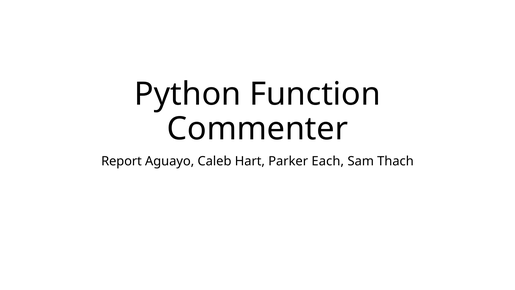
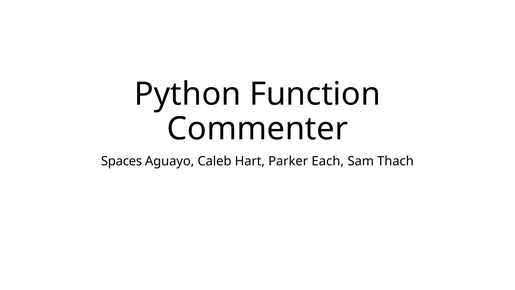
Report: Report -> Spaces
